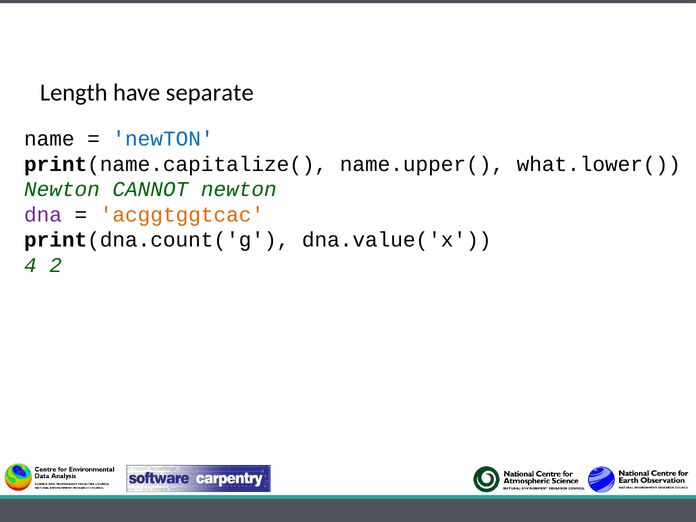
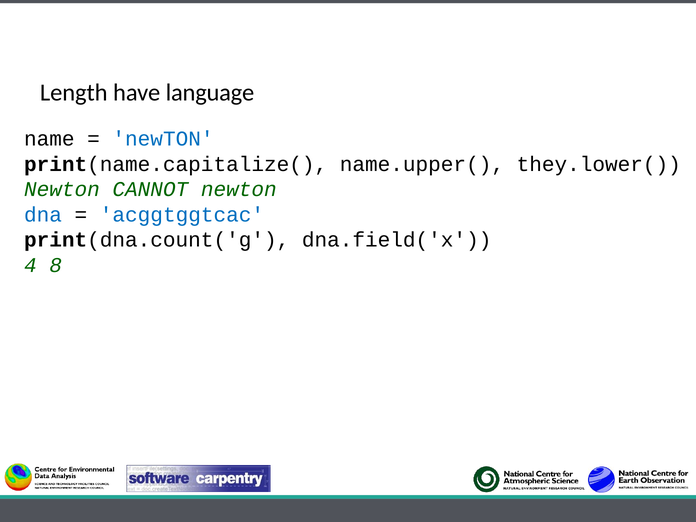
separate: separate -> language
what.lower(: what.lower( -> they.lower(
dna colour: purple -> blue
acggtggtcac colour: orange -> blue
dna.value('x: dna.value('x -> dna.field('x
2: 2 -> 8
